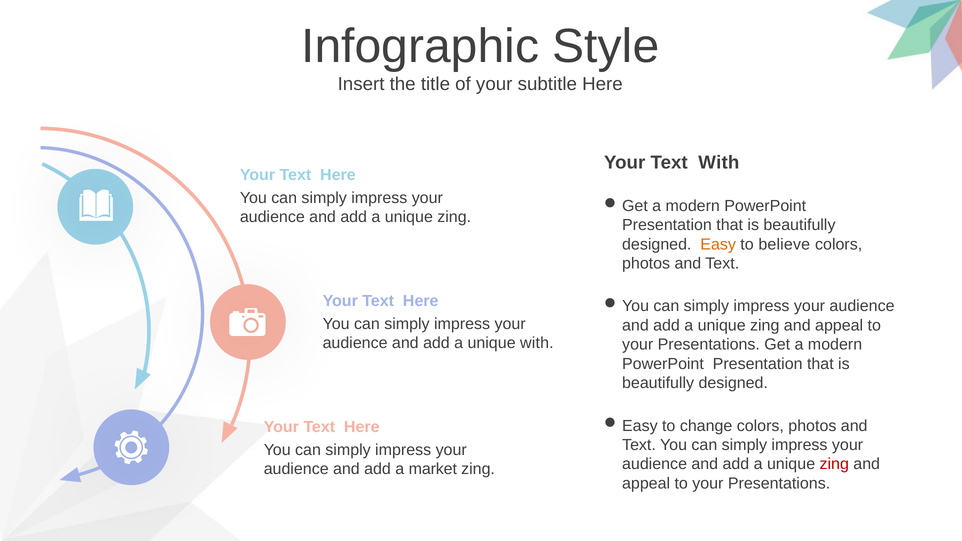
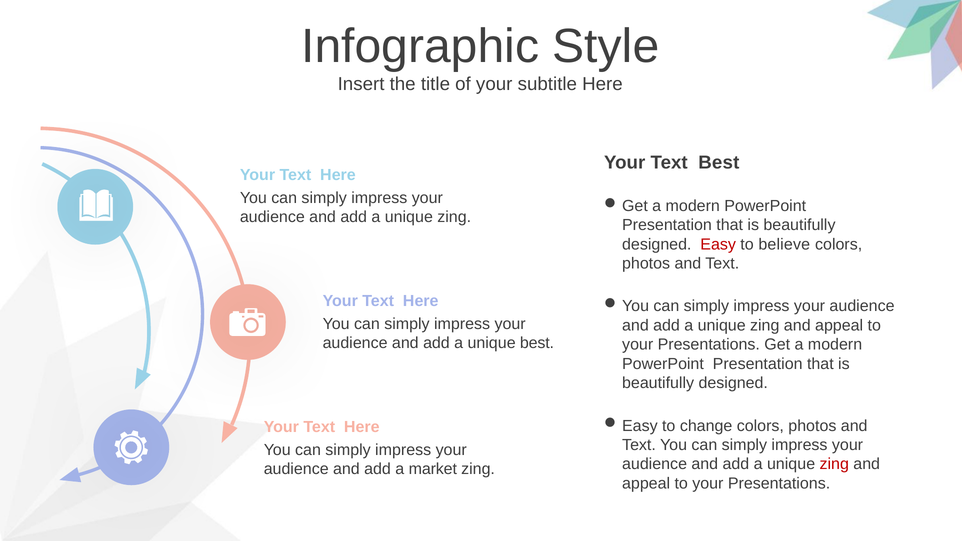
Text With: With -> Best
Easy colour: orange -> red
unique with: with -> best
